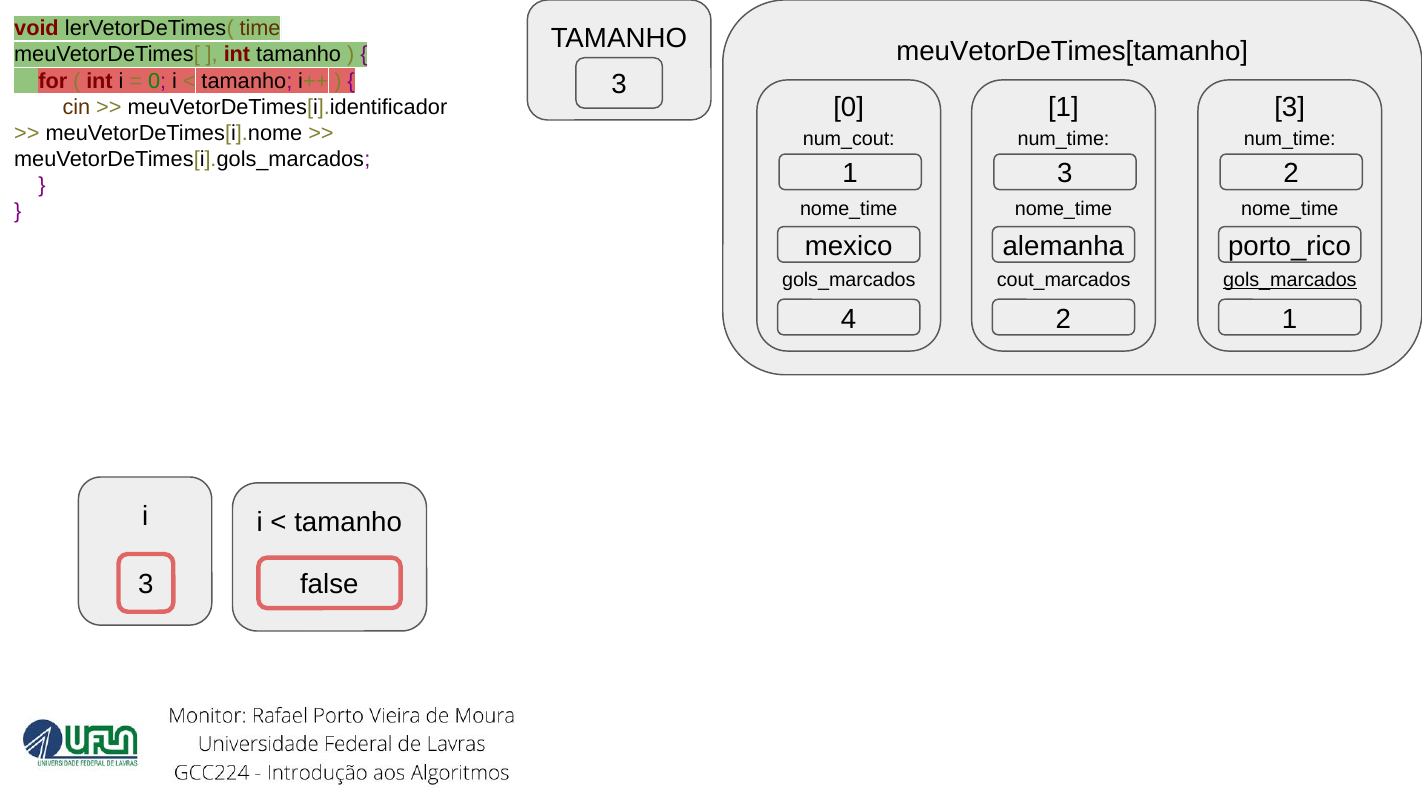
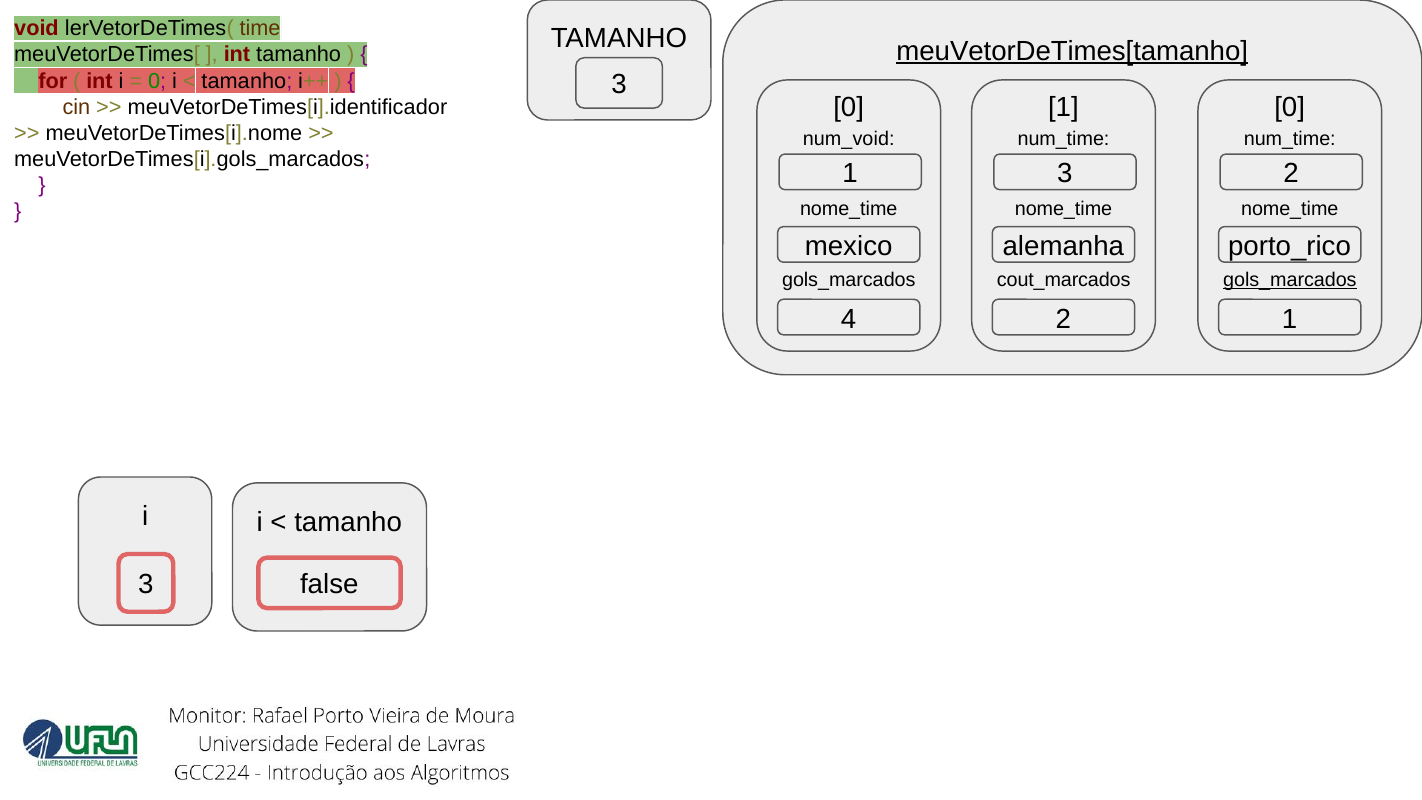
meuVetorDeTimes[tamanho underline: none -> present
3 at (1290, 107): 3 -> 0
num_cout: num_cout -> num_void
